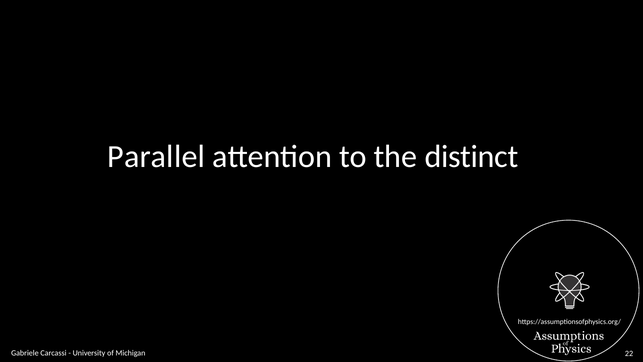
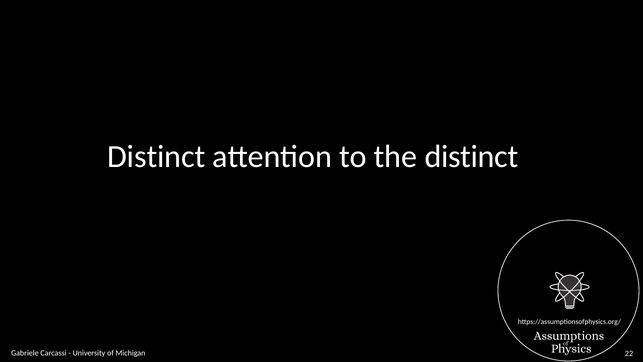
Parallel at (156, 156): Parallel -> Distinct
